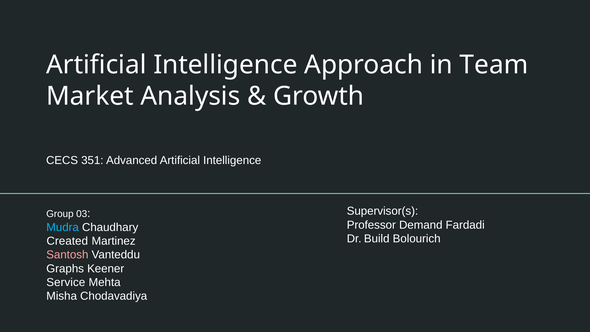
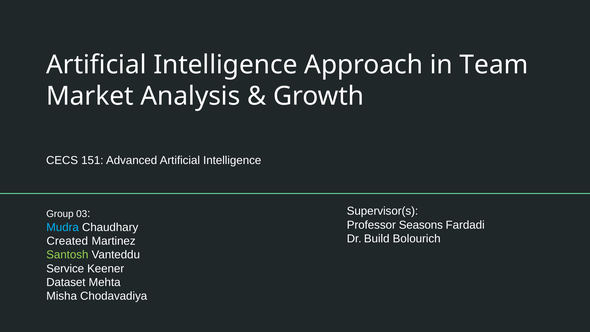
351: 351 -> 151
Demand: Demand -> Seasons
Santosh colour: pink -> light green
Graphs: Graphs -> Service
Service: Service -> Dataset
